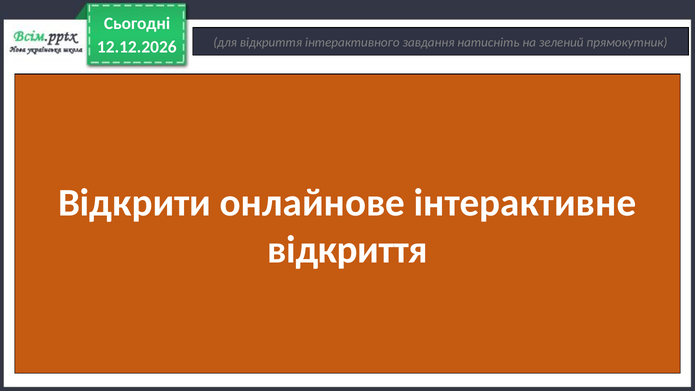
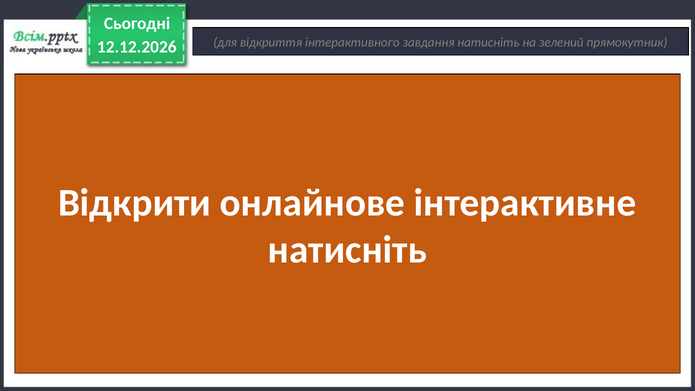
відкриття at (348, 250): відкриття -> натисніть
